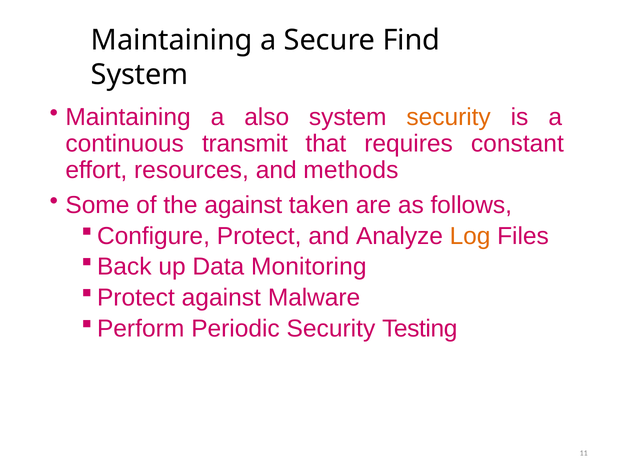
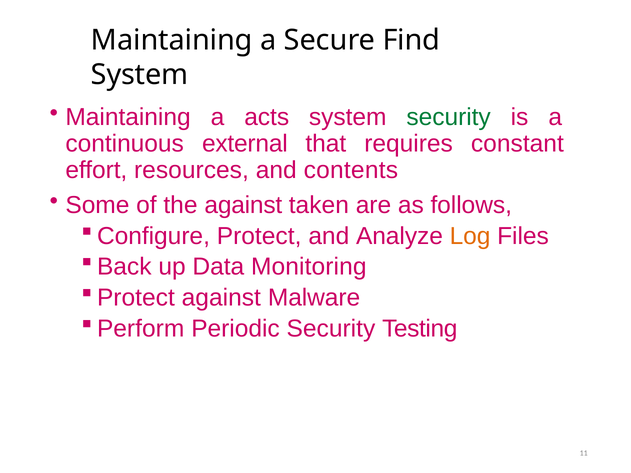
also: also -> acts
security at (449, 117) colour: orange -> green
transmit: transmit -> external
methods: methods -> contents
